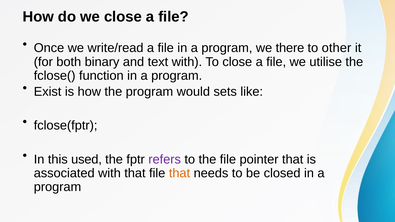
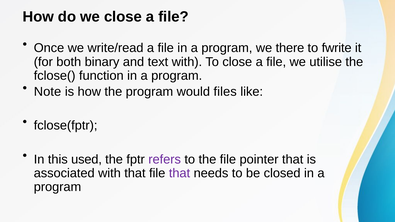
other: other -> fwrite
Exist: Exist -> Note
sets: sets -> files
that at (179, 173) colour: orange -> purple
